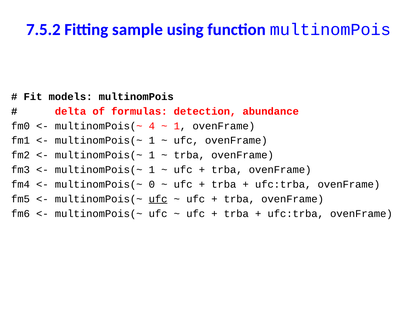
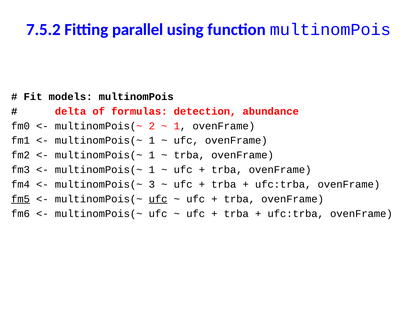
sample: sample -> parallel
4: 4 -> 2
0: 0 -> 3
fm5 underline: none -> present
